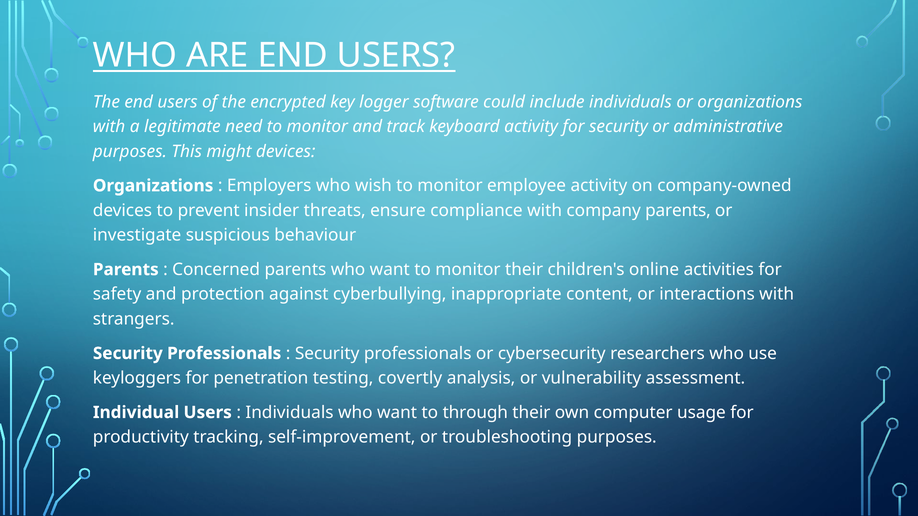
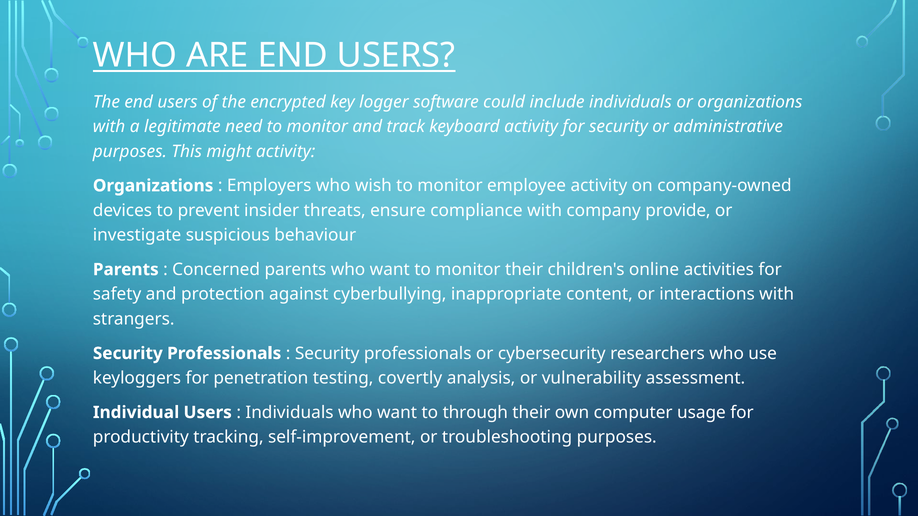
might devices: devices -> activity
company parents: parents -> provide
